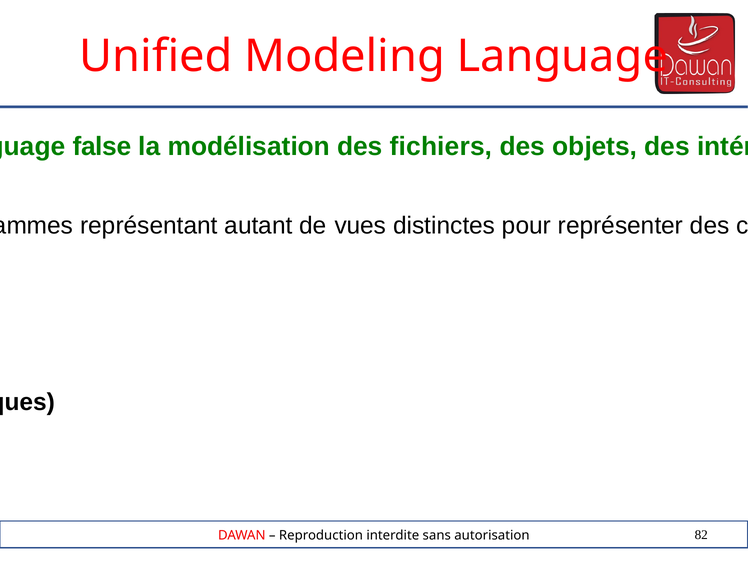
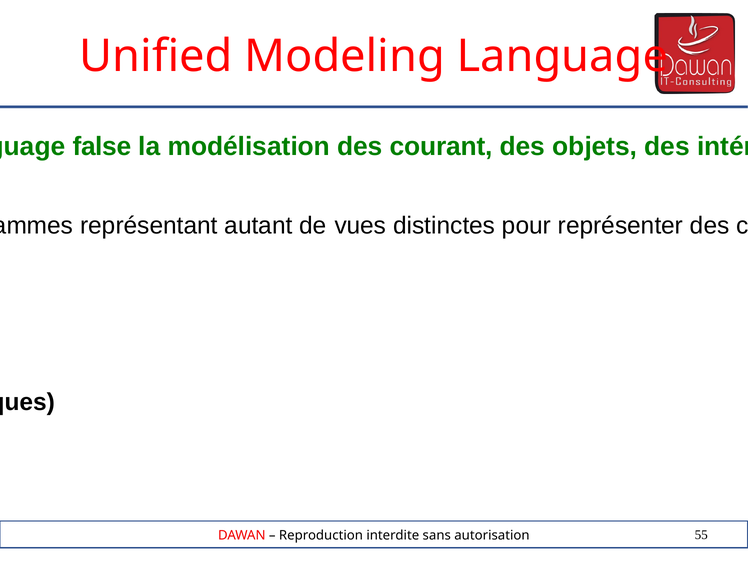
fichiers: fichiers -> courant
82: 82 -> 55
